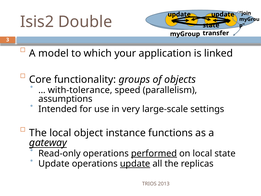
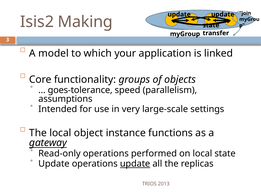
Double: Double -> Making
with-tolerance: with-tolerance -> goes-tolerance
performed underline: present -> none
